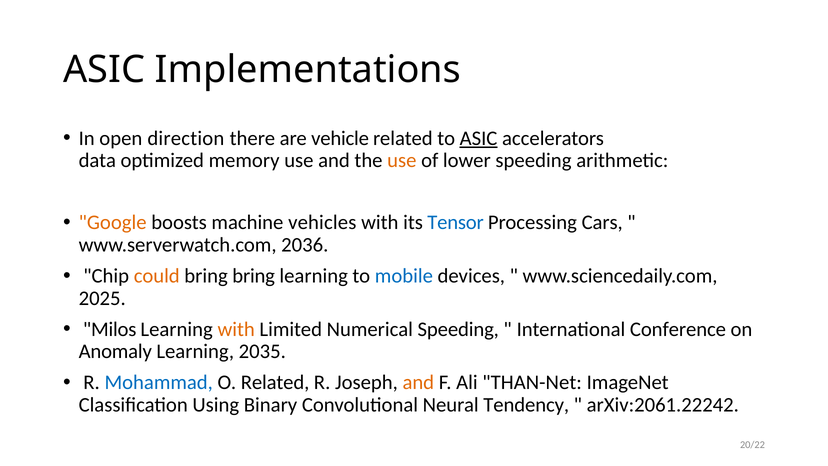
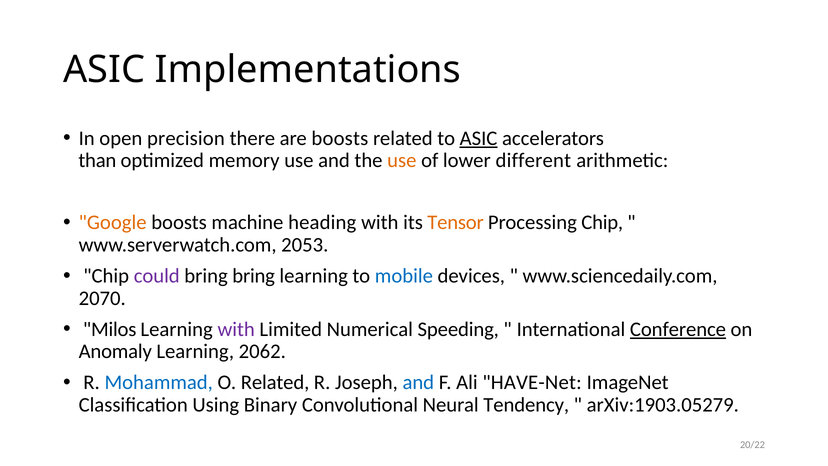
direction: direction -> precision
are vehicle: vehicle -> boosts
data: data -> than
lower speeding: speeding -> different
vehicles: vehicles -> heading
Tensor colour: blue -> orange
Processing Cars: Cars -> Chip
2036: 2036 -> 2053
could colour: orange -> purple
2025: 2025 -> 2070
with at (236, 329) colour: orange -> purple
Conference underline: none -> present
2035: 2035 -> 2062
and at (418, 382) colour: orange -> blue
THAN-Net: THAN-Net -> HAVE-Net
arXiv:2061.22242: arXiv:2061.22242 -> arXiv:1903.05279
